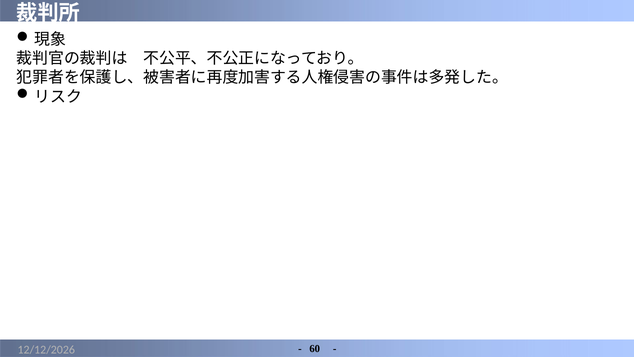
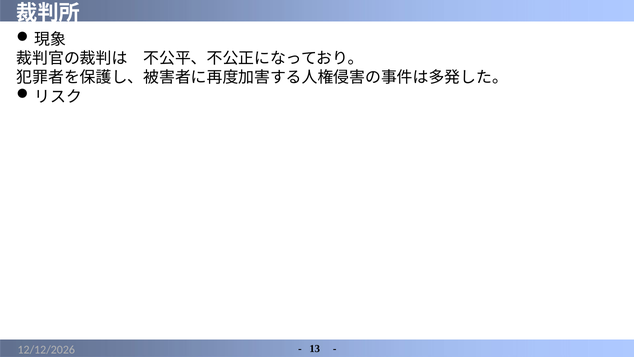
60: 60 -> 13
